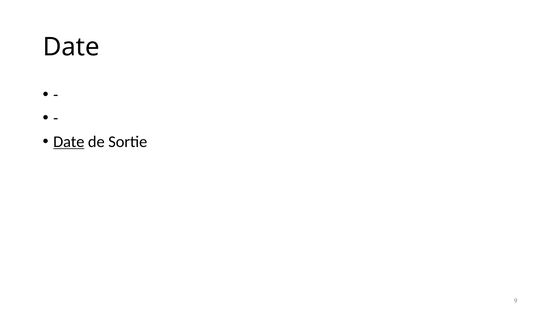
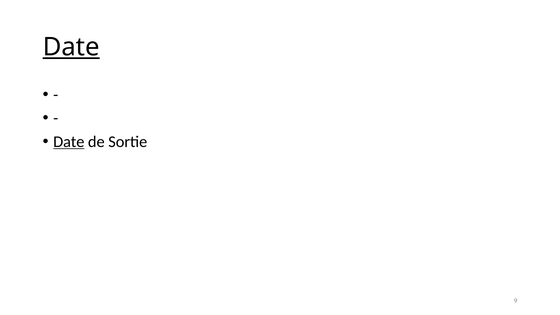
Date at (71, 47) underline: none -> present
